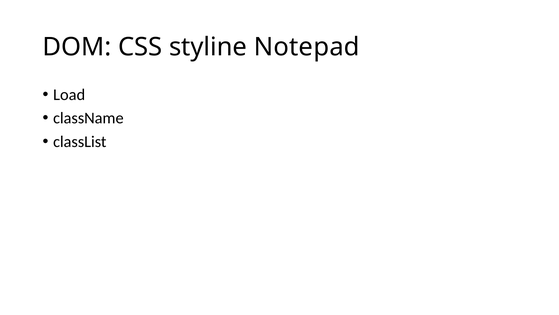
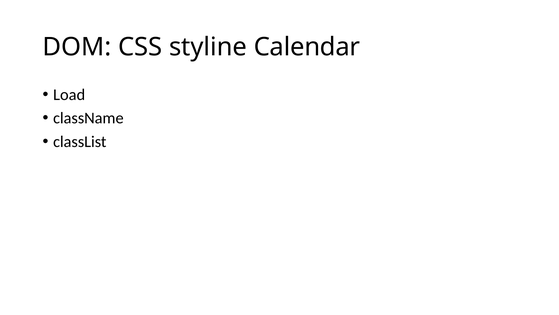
Notepad: Notepad -> Calendar
